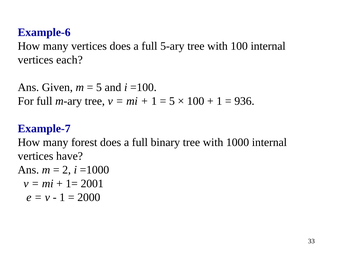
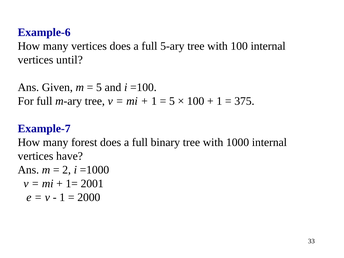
each: each -> until
936: 936 -> 375
